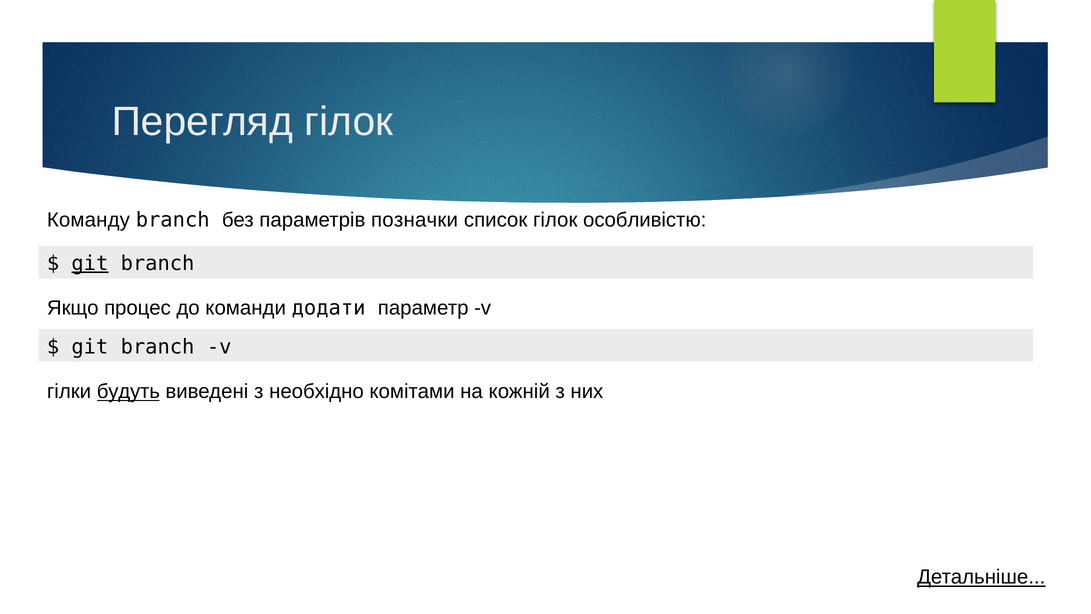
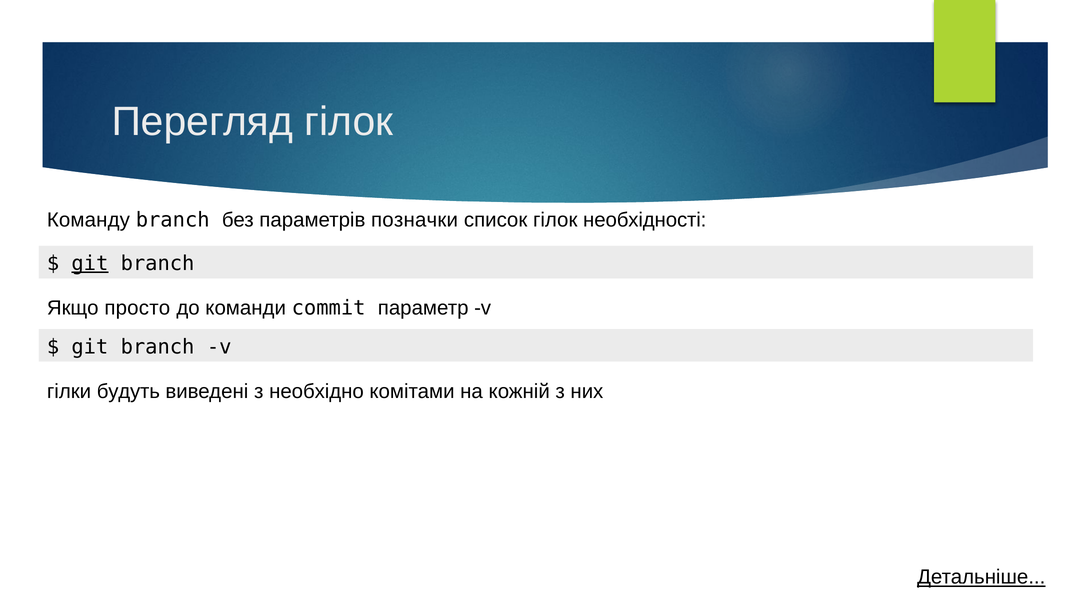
особливістю: особливістю -> необхідності
процес: процес -> просто
додати: додати -> commit
будуть underline: present -> none
